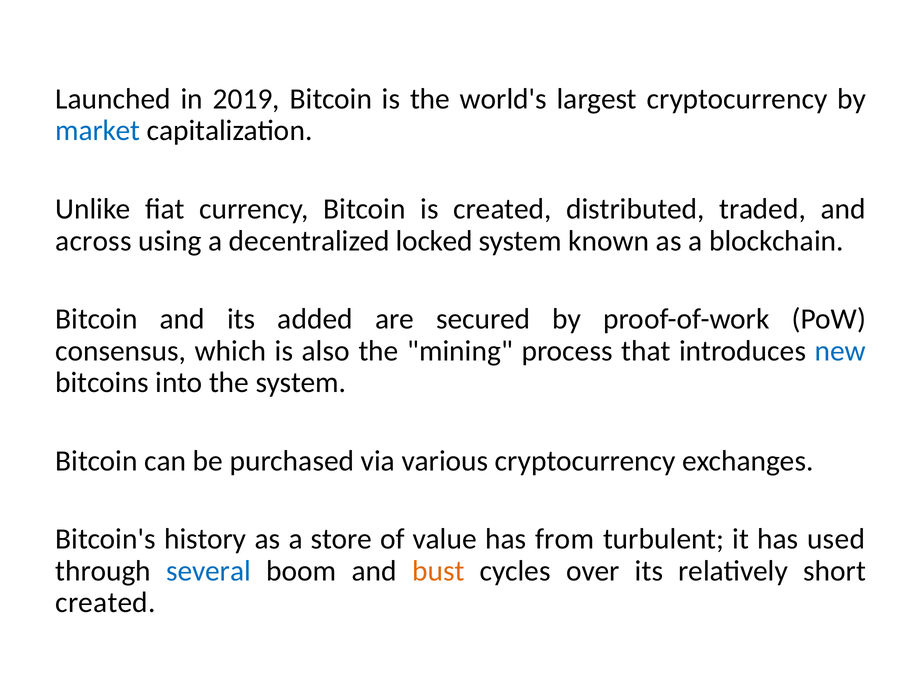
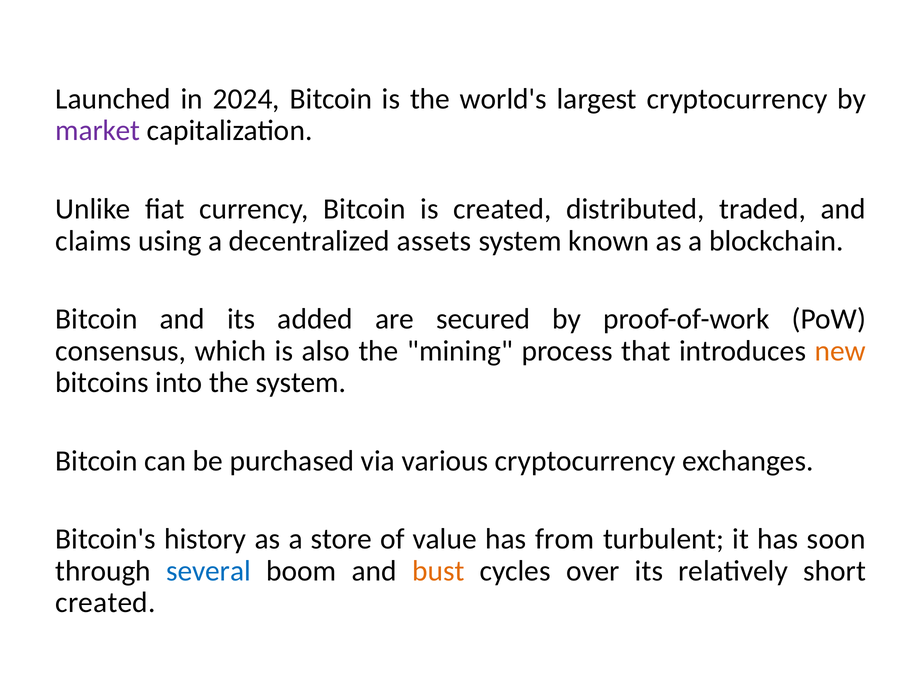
2019: 2019 -> 2024
market colour: blue -> purple
across: across -> claims
locked: locked -> assets
new colour: blue -> orange
used: used -> soon
